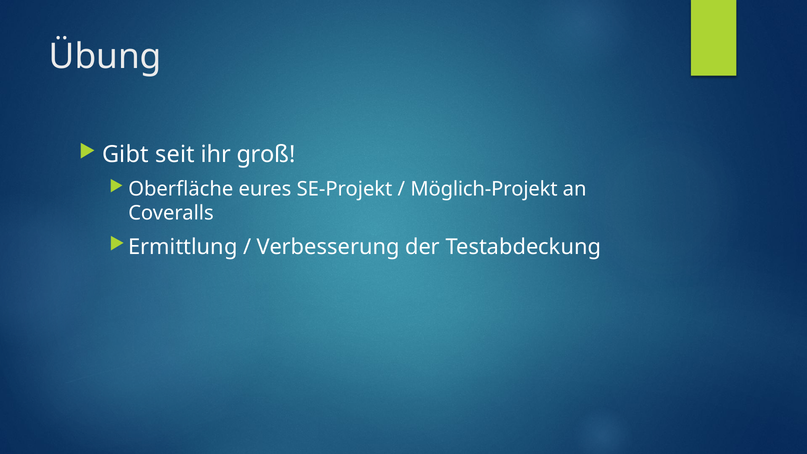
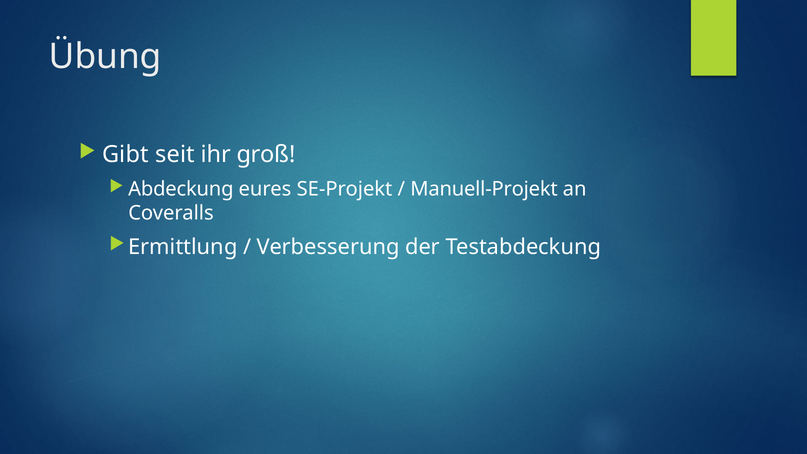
Oberfläche: Oberfläche -> Abdeckung
Möglich-Projekt: Möglich-Projekt -> Manuell-Projekt
